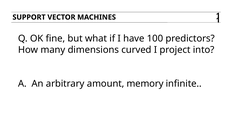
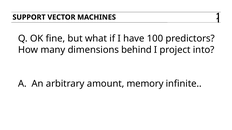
curved: curved -> behind
